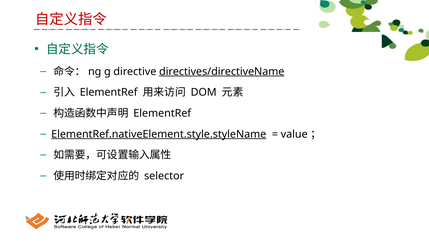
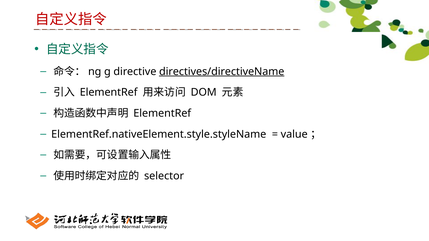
ElementRef.nativeElement.style.styleName underline: present -> none
